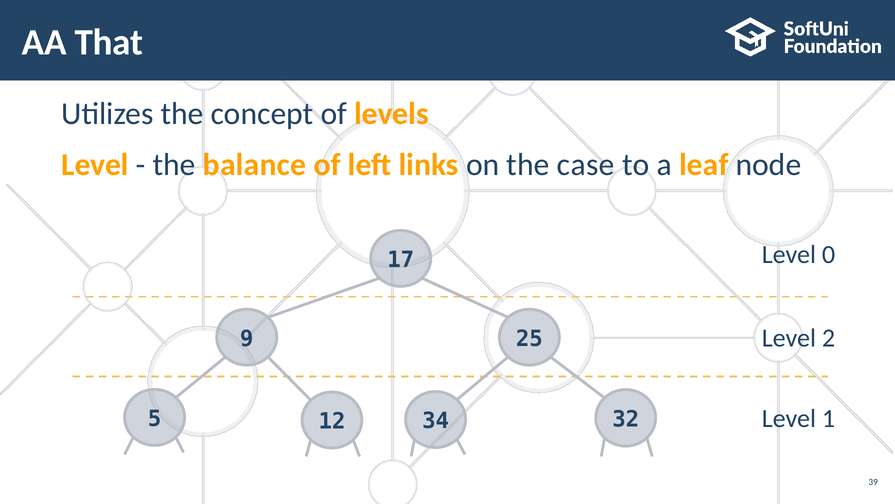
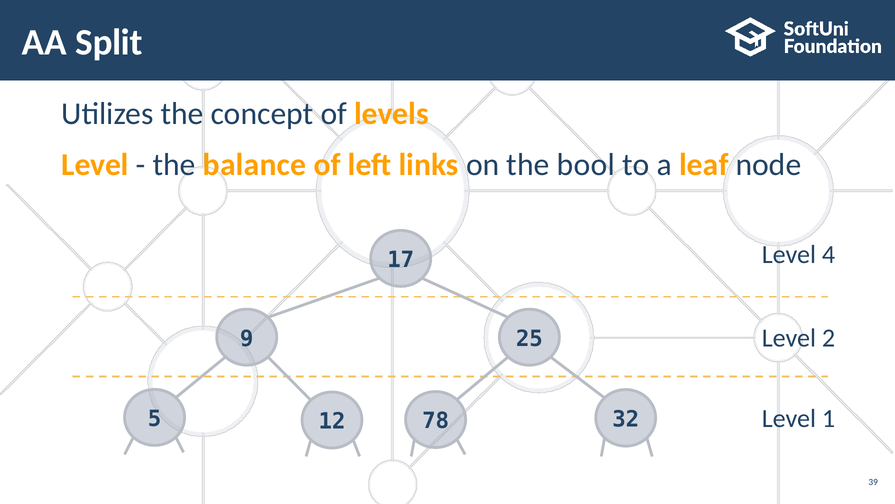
That: That -> Split
case: case -> bool
0: 0 -> 4
34: 34 -> 78
